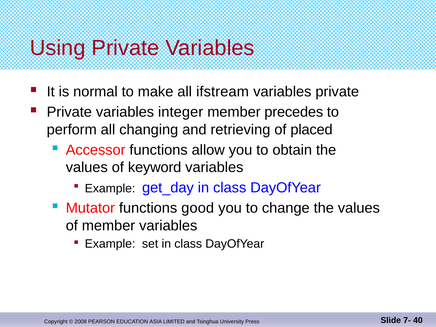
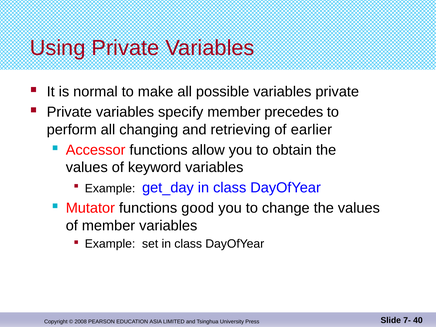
ifstream: ifstream -> possible
integer: integer -> specify
placed: placed -> earlier
